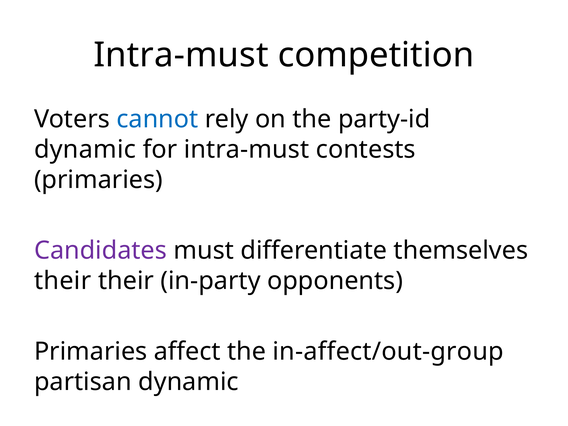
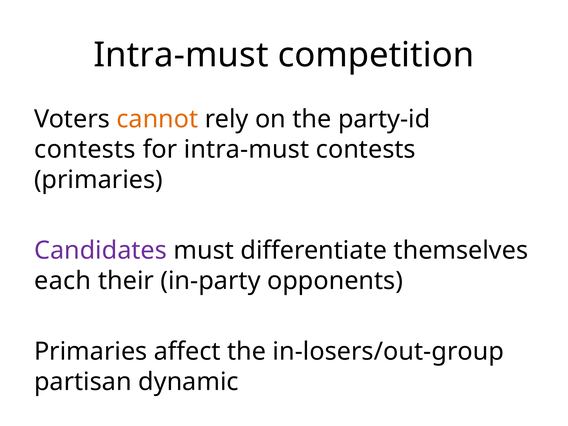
cannot colour: blue -> orange
dynamic at (85, 149): dynamic -> contests
their at (63, 281): their -> each
in-affect/out-group: in-affect/out-group -> in-losers/out-group
